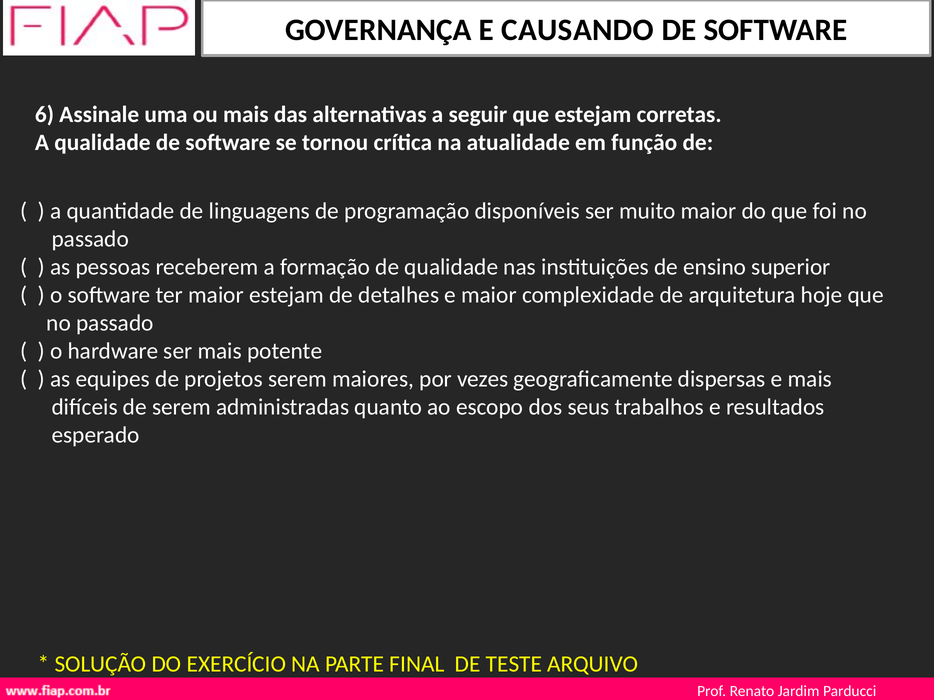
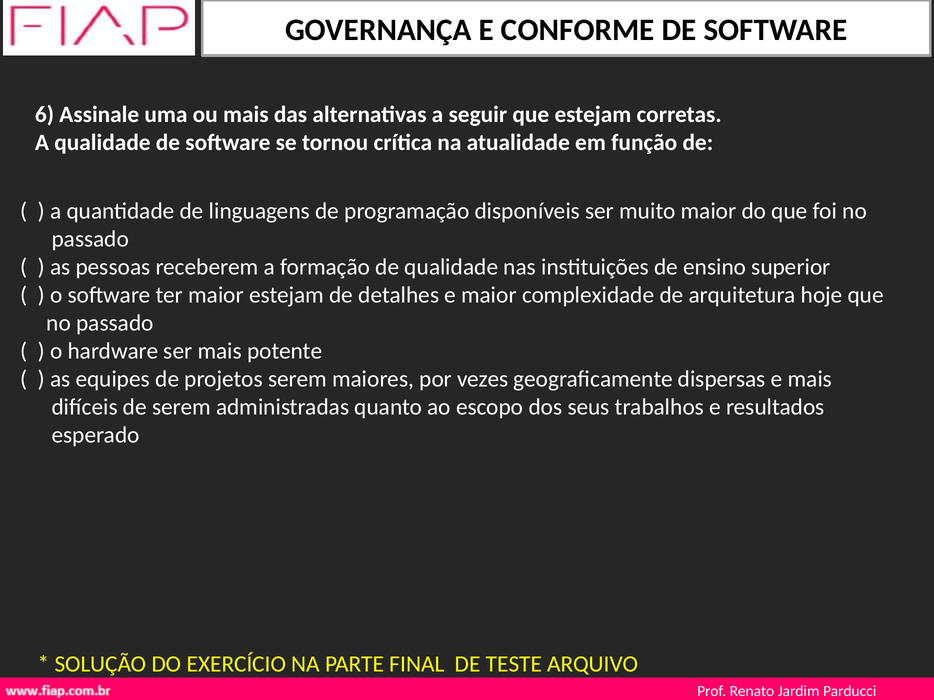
CAUSANDO: CAUSANDO -> CONFORME
